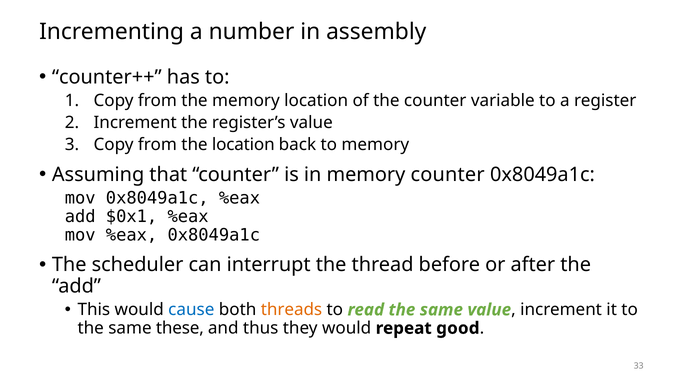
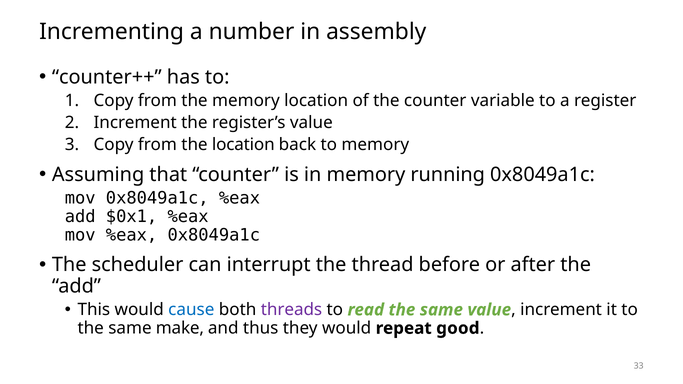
memory counter: counter -> running
threads colour: orange -> purple
these: these -> make
